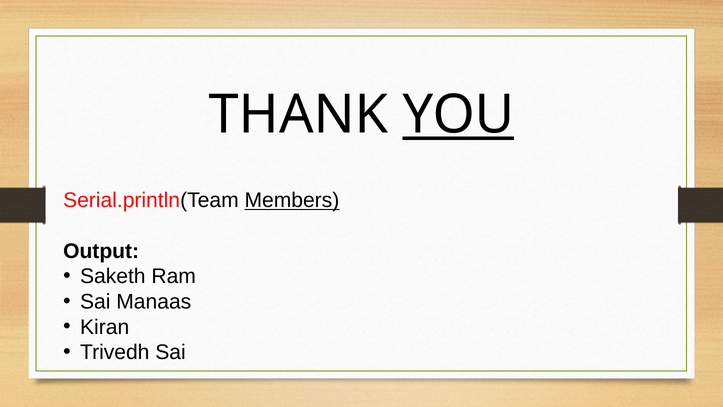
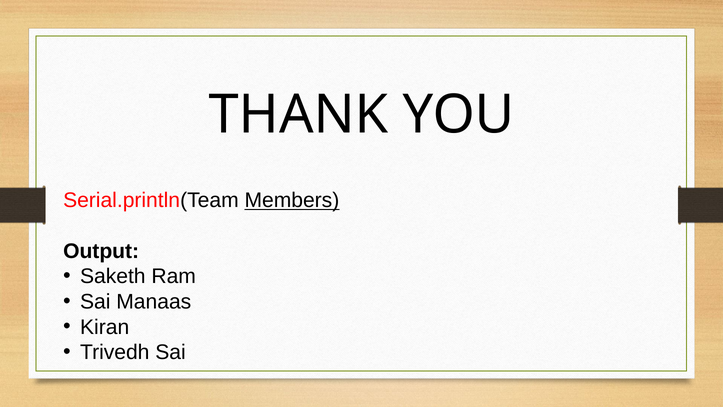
YOU underline: present -> none
